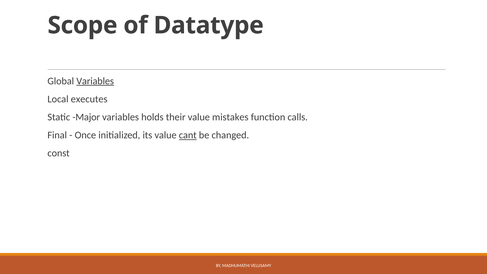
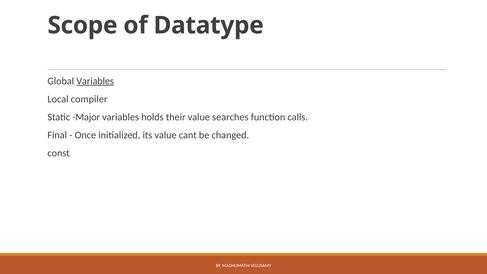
executes: executes -> compiler
mistakes: mistakes -> searches
cant underline: present -> none
